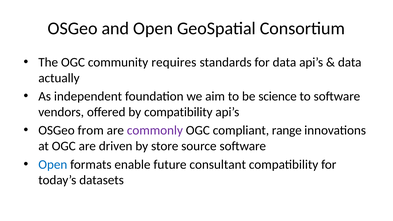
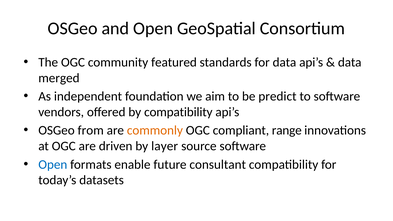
requires: requires -> featured
actually: actually -> merged
science: science -> predict
commonly colour: purple -> orange
store: store -> layer
